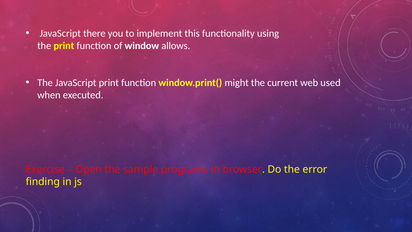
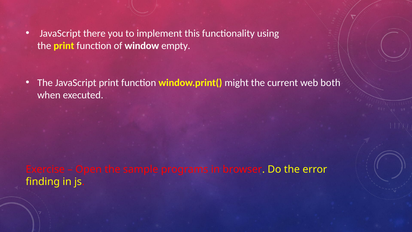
allows: allows -> empty
used: used -> both
